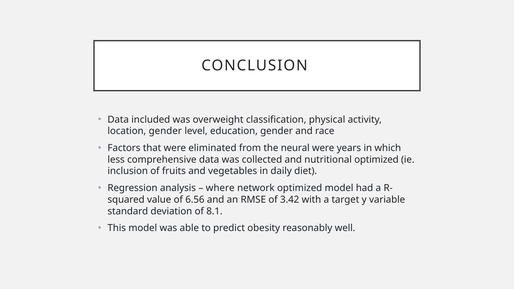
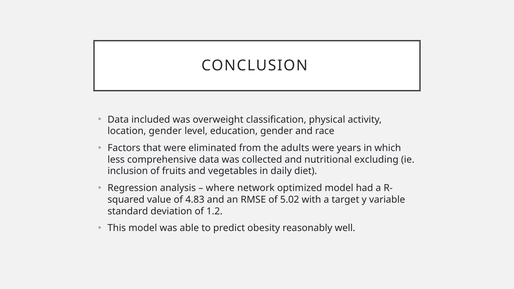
neural: neural -> adults
nutritional optimized: optimized -> excluding
6.56: 6.56 -> 4.83
3.42: 3.42 -> 5.02
8.1: 8.1 -> 1.2
